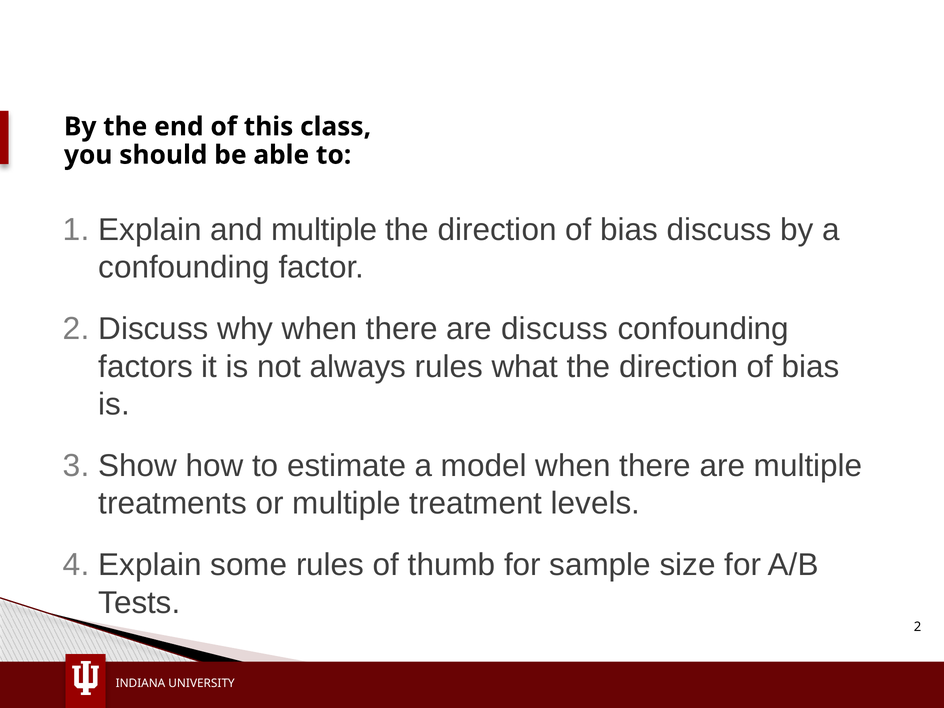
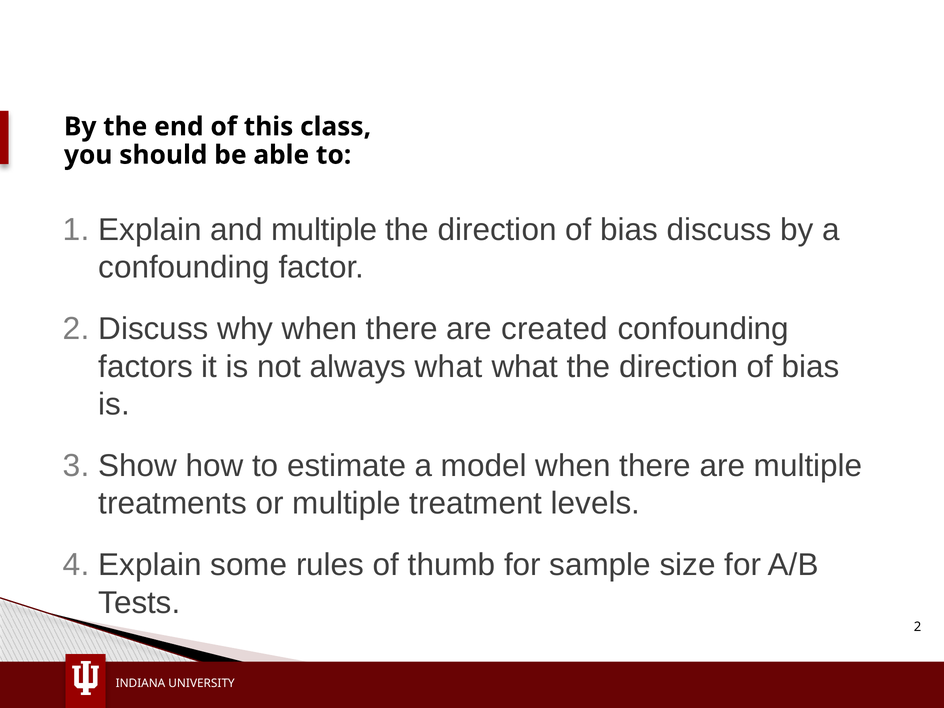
are discuss: discuss -> created
always rules: rules -> what
